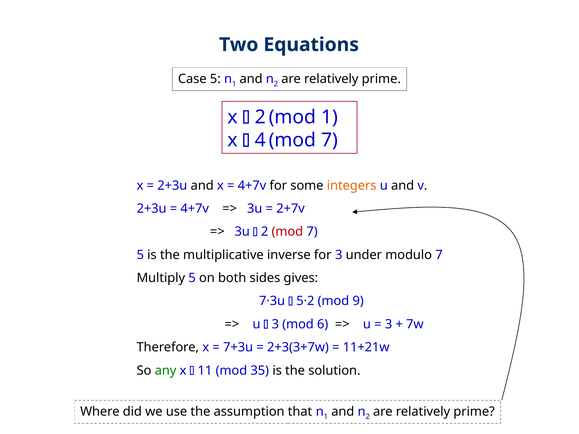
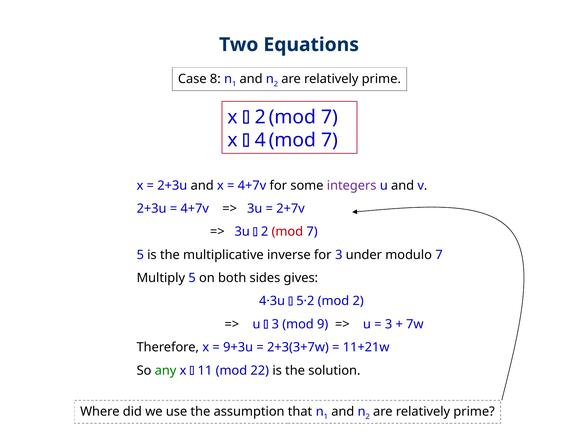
Case 5: 5 -> 8
1 at (330, 117): 1 -> 7
integers colour: orange -> purple
7·3u: 7·3u -> 4·3u
mod 9: 9 -> 2
6: 6 -> 9
7+3u: 7+3u -> 9+3u
35: 35 -> 22
